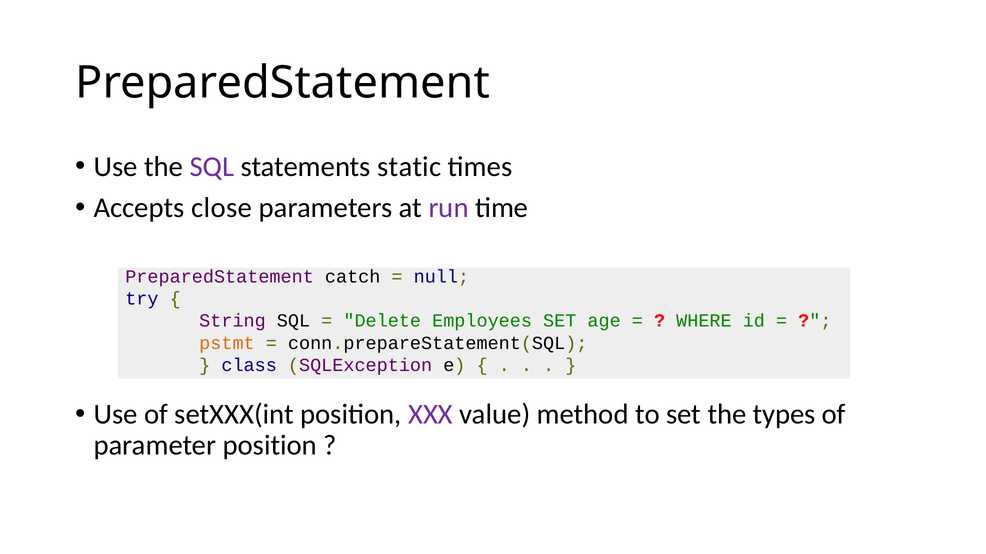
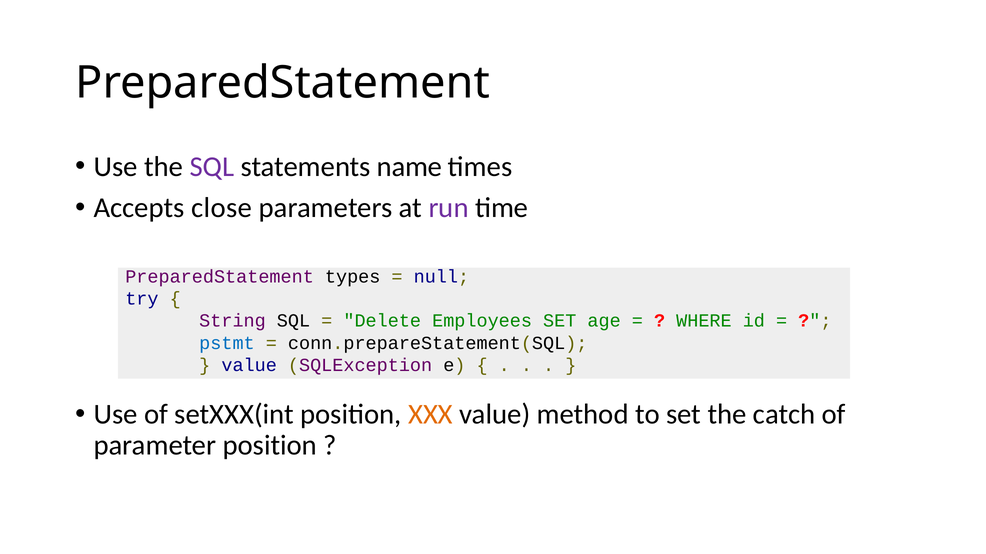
static: static -> name
catch: catch -> types
pstmt colour: orange -> blue
class at (249, 366): class -> value
XXX colour: purple -> orange
types: types -> catch
